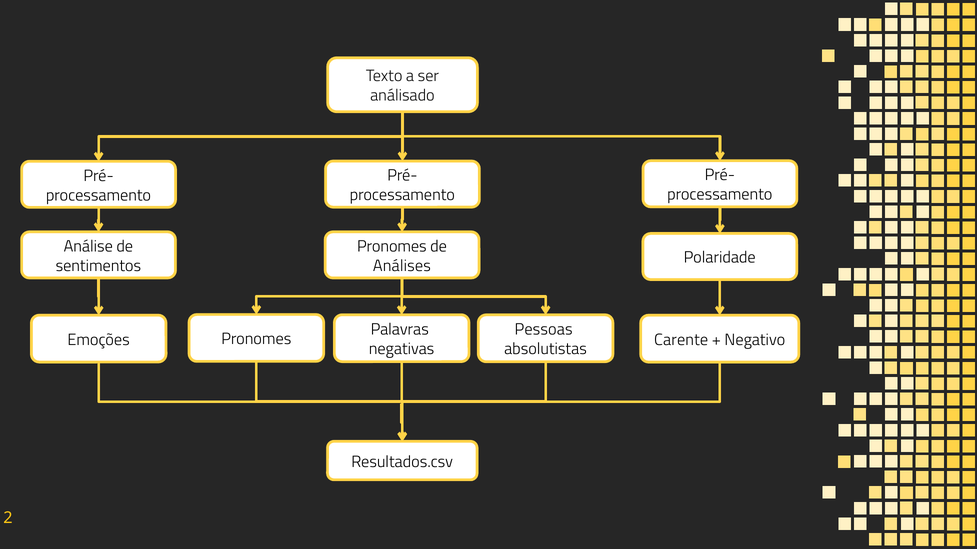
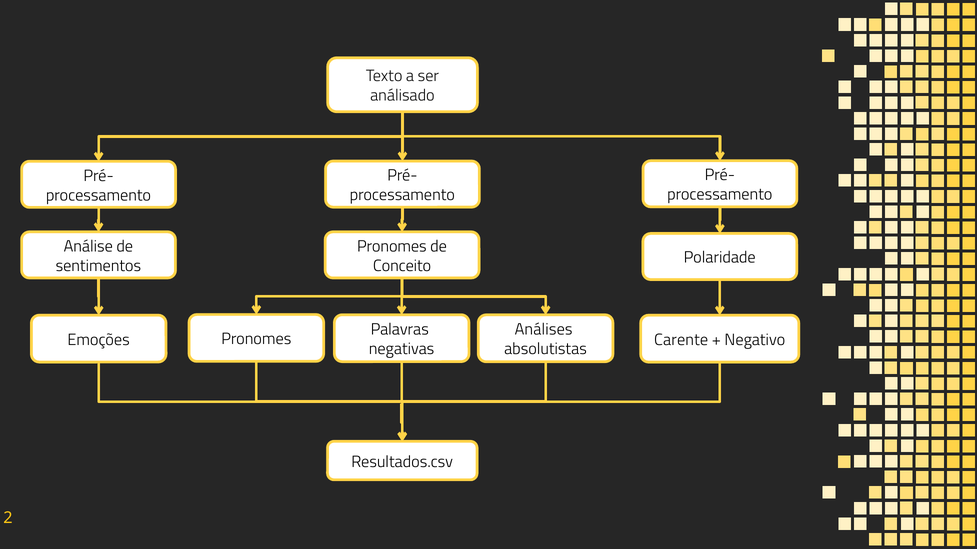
Análises: Análises -> Conceito
Pessoas: Pessoas -> Análises
